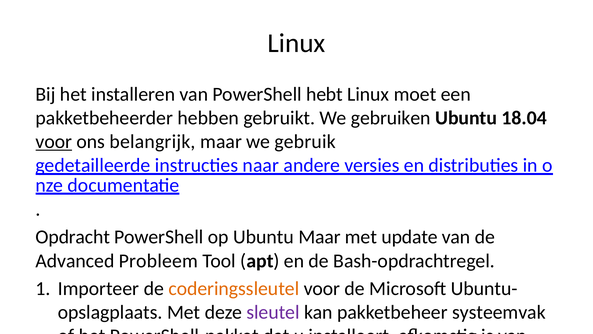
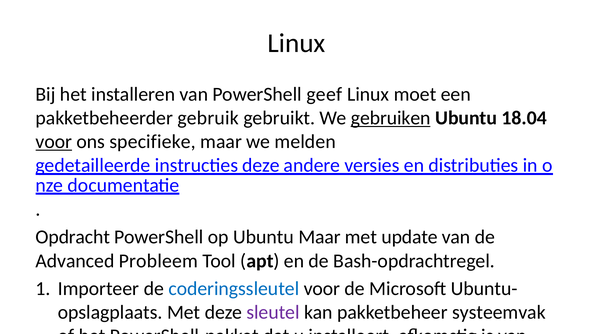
hebt: hebt -> geef
hebben: hebben -> gebruik
gebruiken underline: none -> present
belangrijk: belangrijk -> specifieke
gebruik: gebruik -> melden
instructies naar: naar -> deze
coderingssleutel colour: orange -> blue
